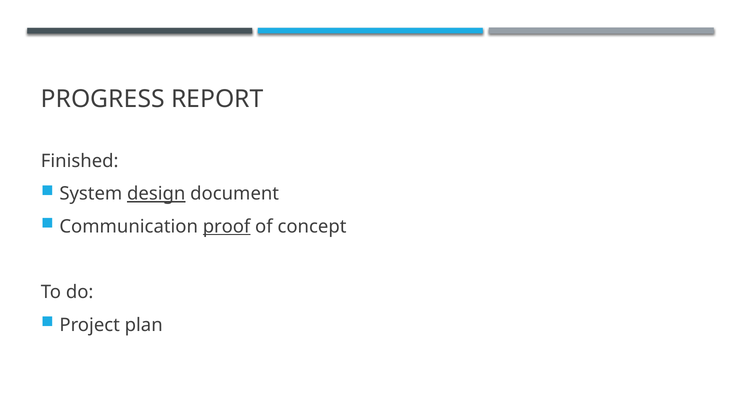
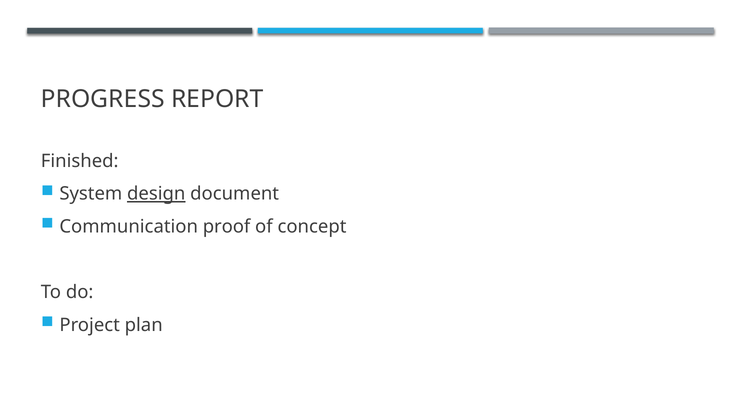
proof underline: present -> none
